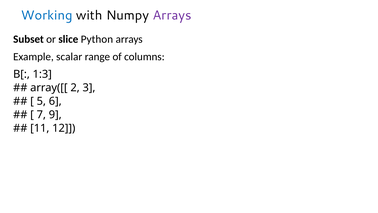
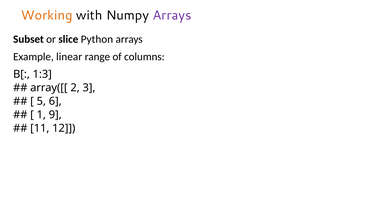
Working colour: blue -> orange
scalar: scalar -> linear
7: 7 -> 1
